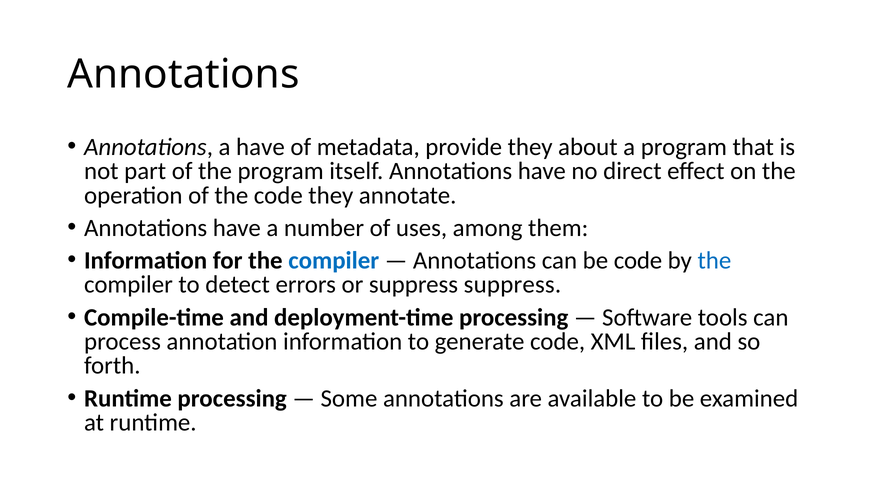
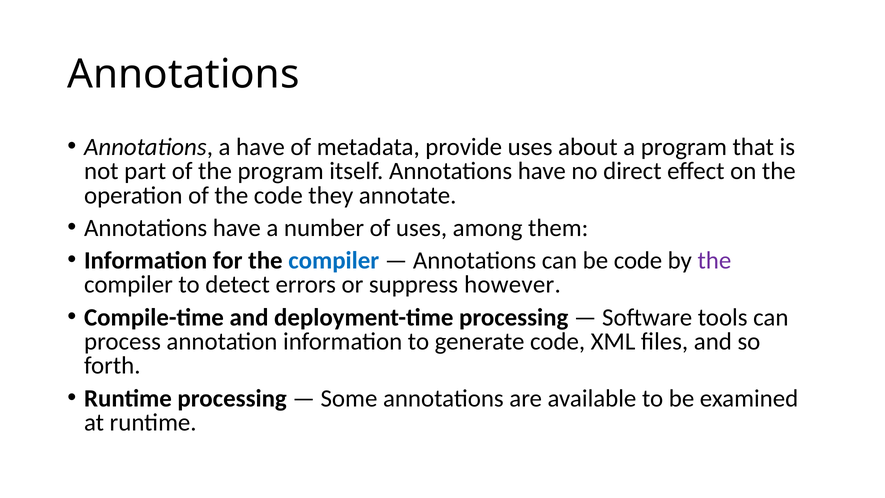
provide they: they -> uses
the at (714, 260) colour: blue -> purple
suppress suppress: suppress -> however
